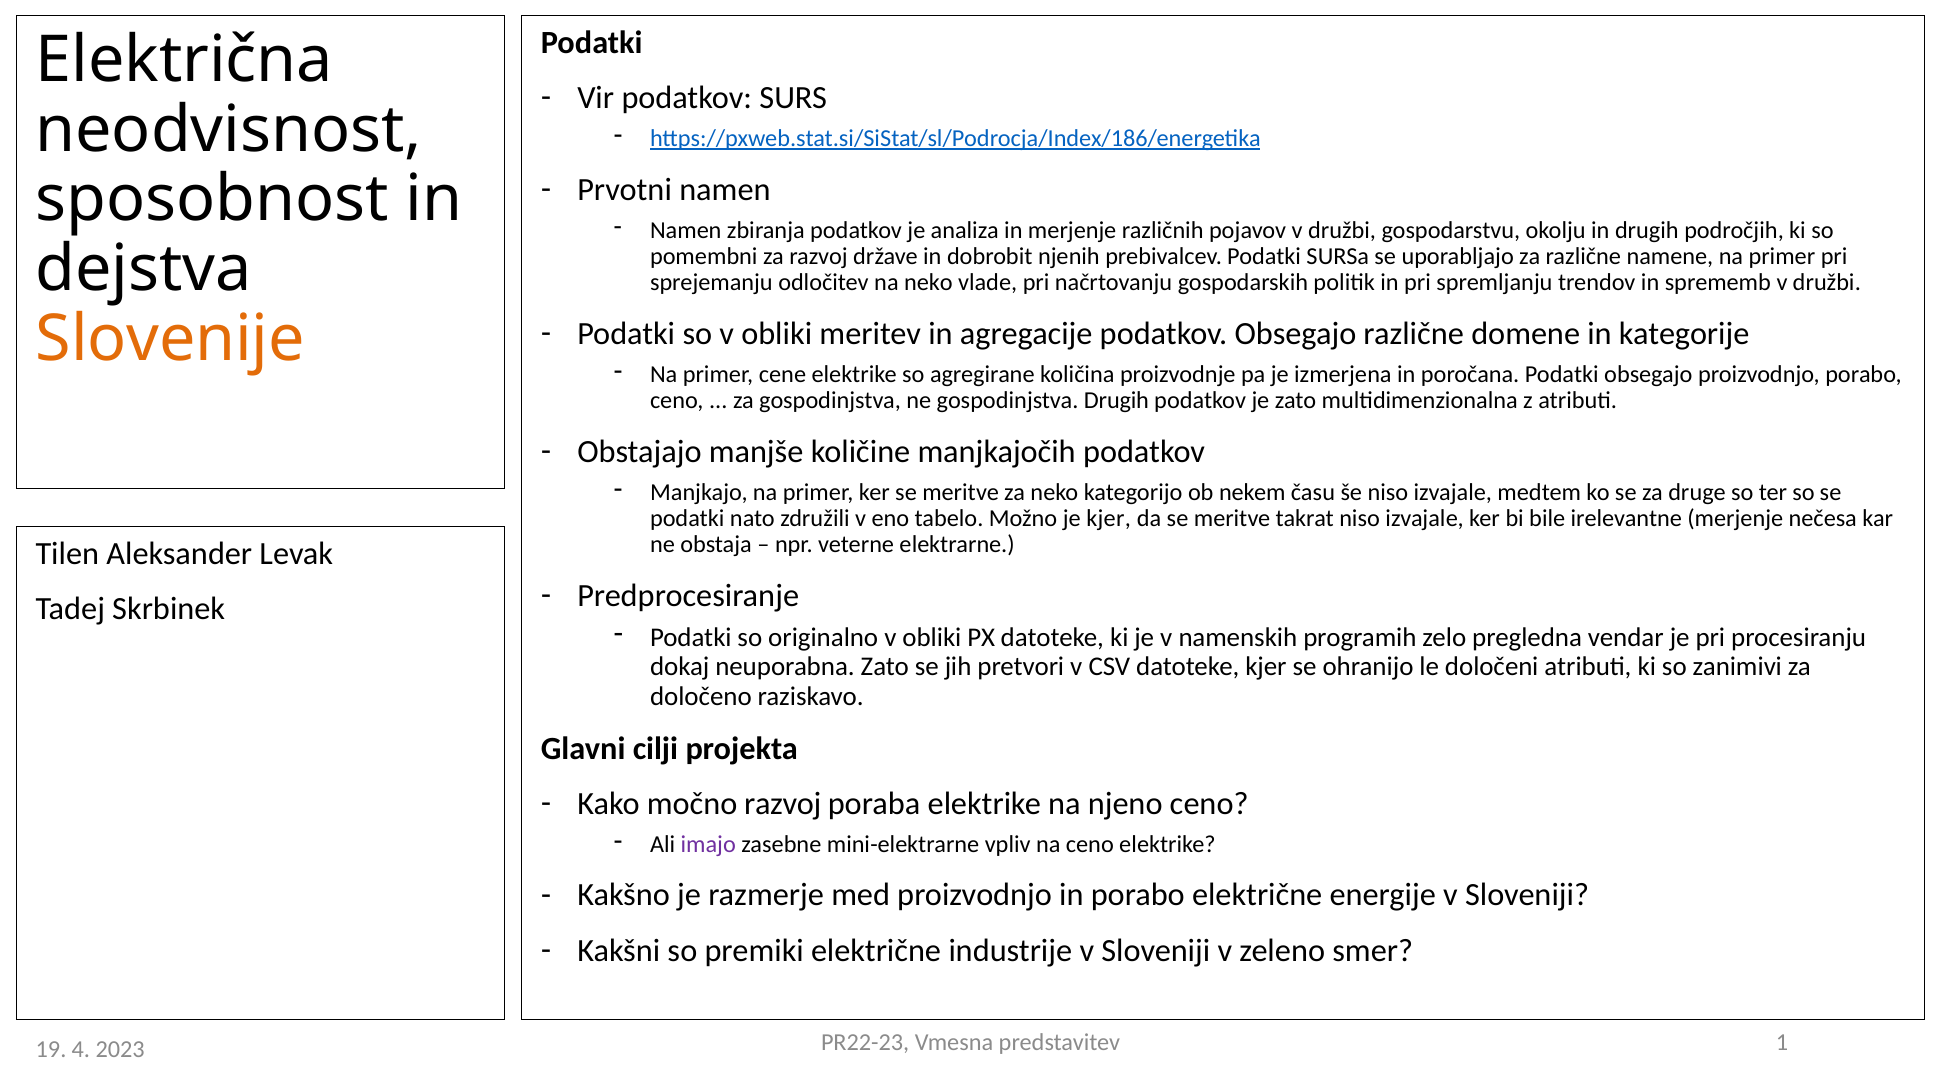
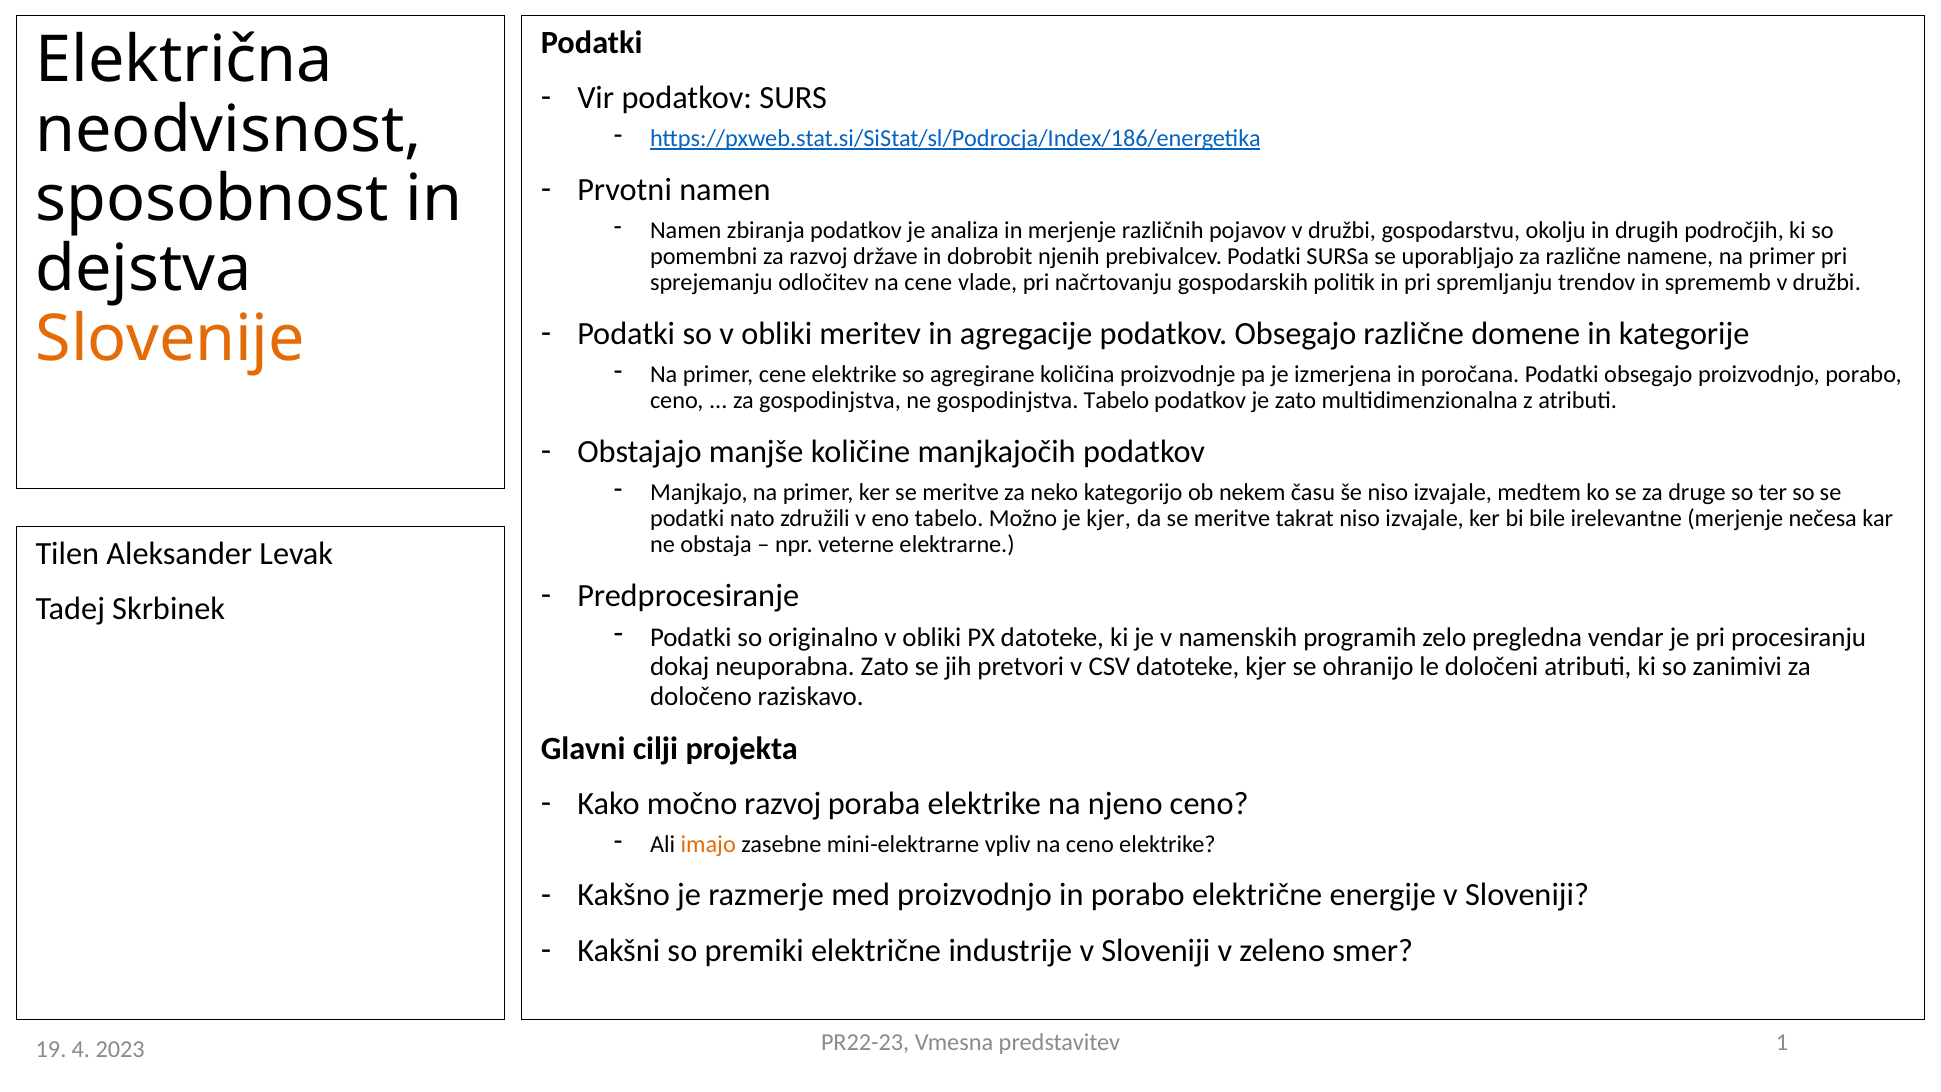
na neko: neko -> cene
gospodinjstva Drugih: Drugih -> Tabelo
imajo colour: purple -> orange
